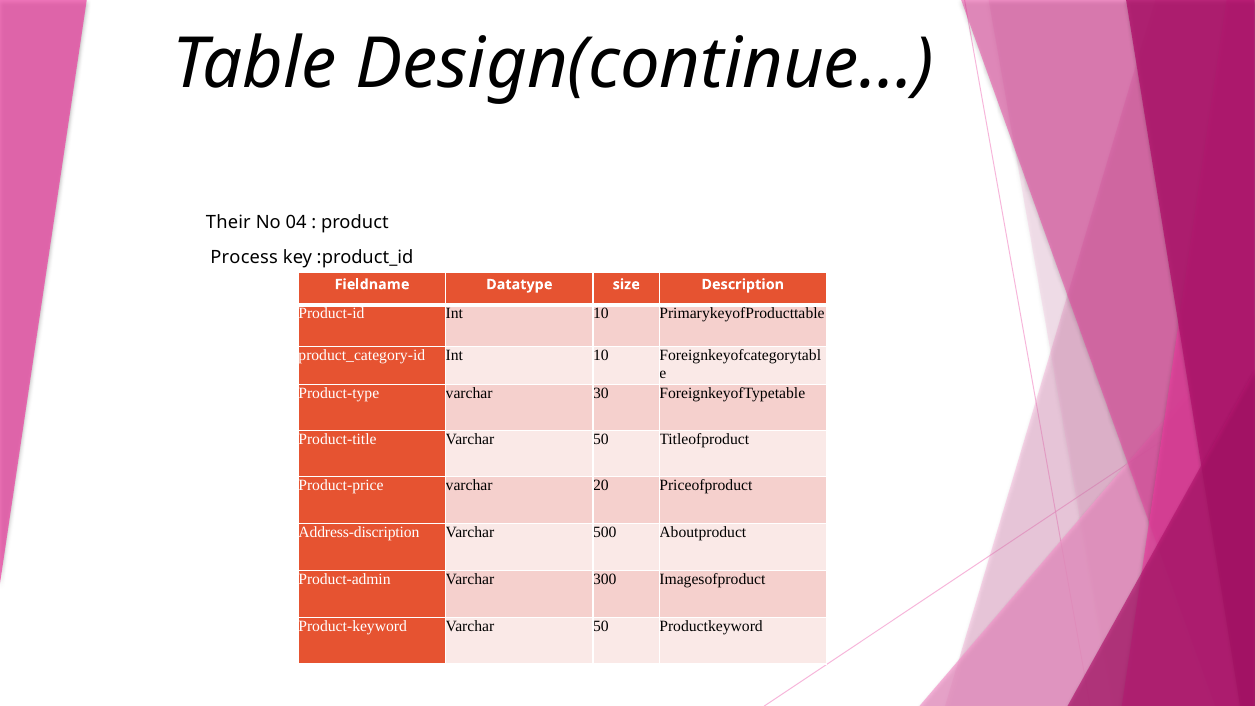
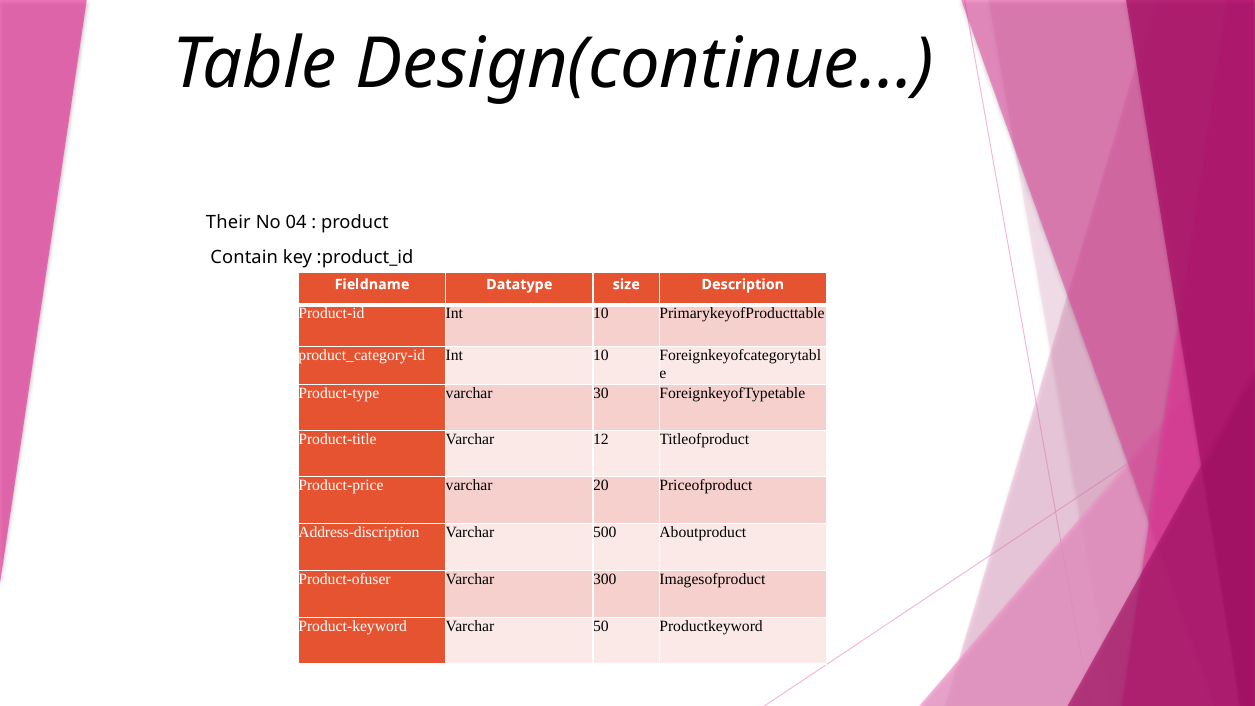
Process: Process -> Contain
Product-title Varchar 50: 50 -> 12
Product-admin: Product-admin -> Product-ofuser
